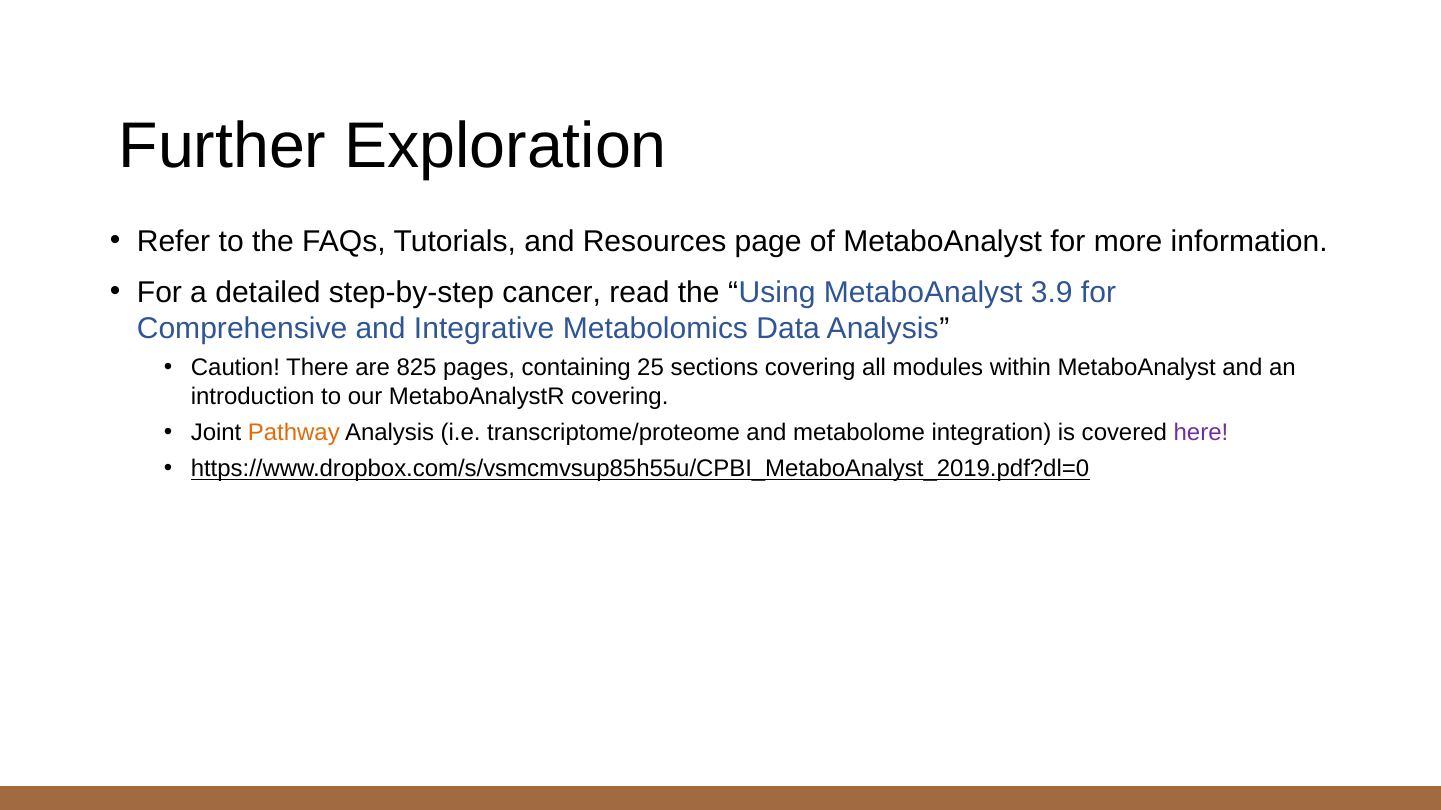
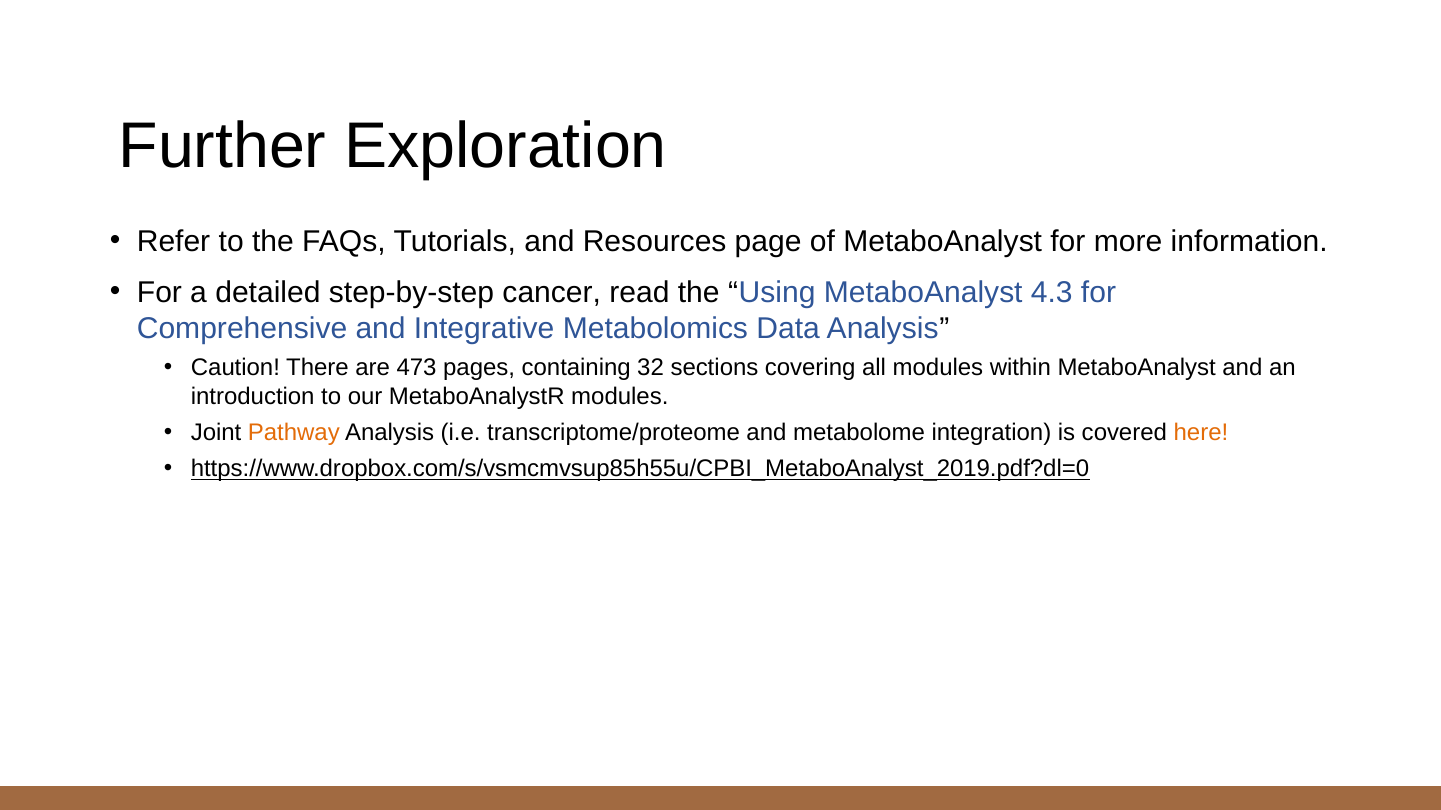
3.9: 3.9 -> 4.3
825: 825 -> 473
25: 25 -> 32
MetaboAnalystR covering: covering -> modules
here colour: purple -> orange
